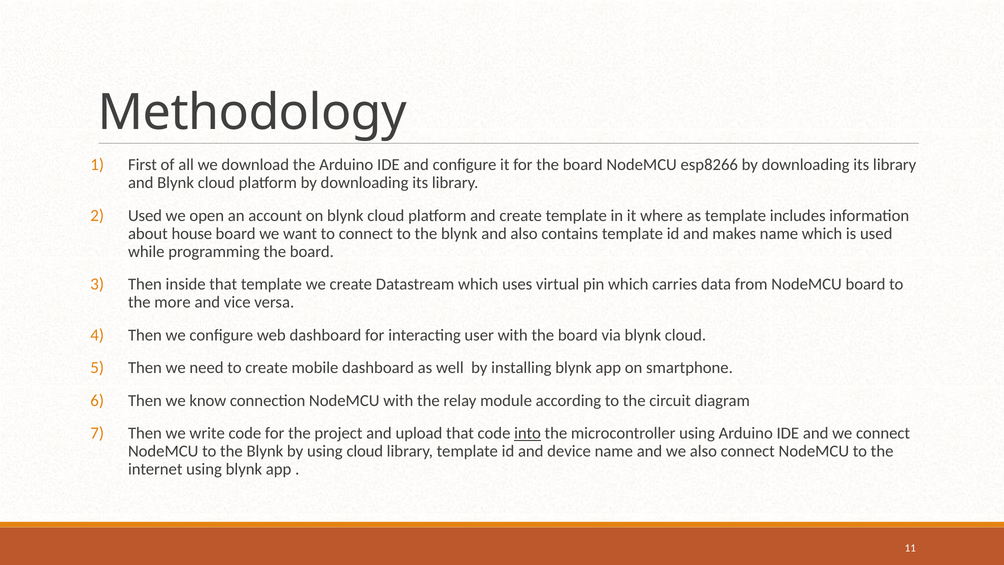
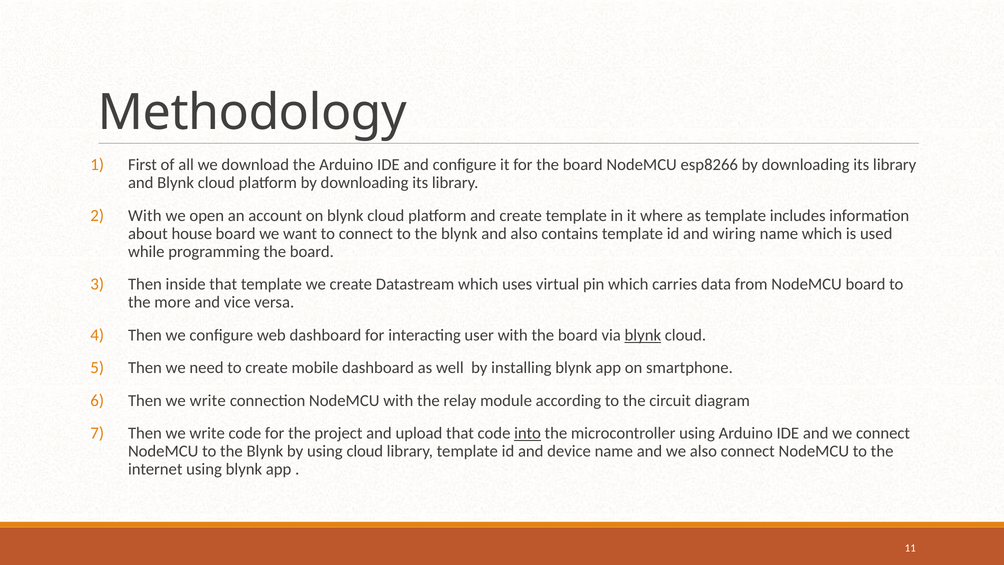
Used at (145, 215): Used -> With
makes: makes -> wiring
blynk at (643, 335) underline: none -> present
know at (208, 400): know -> write
